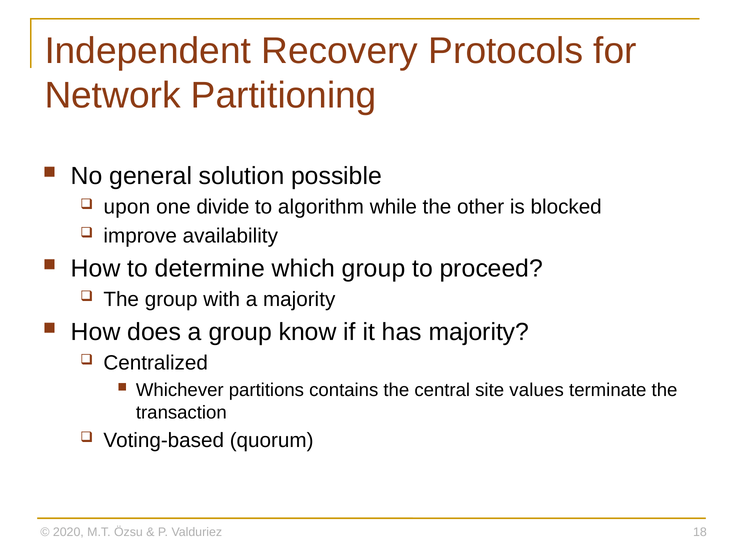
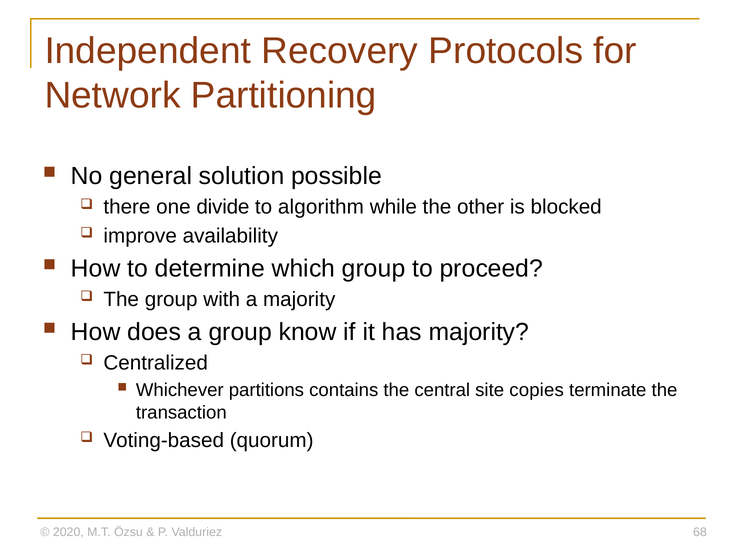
upon: upon -> there
values: values -> copies
18: 18 -> 68
